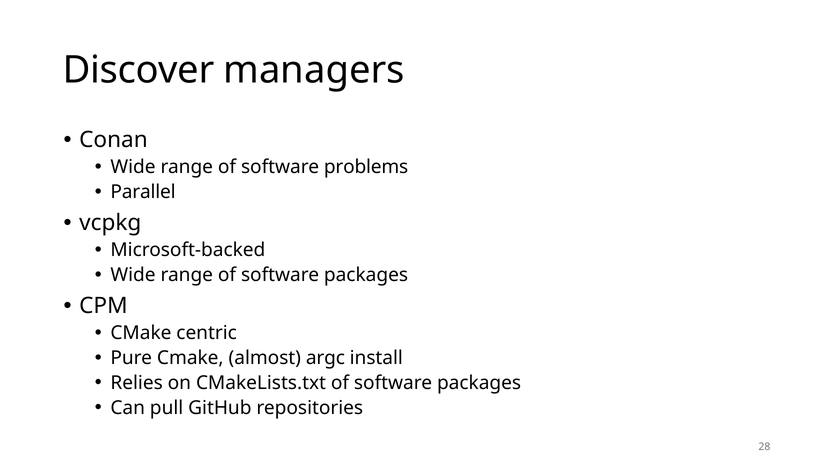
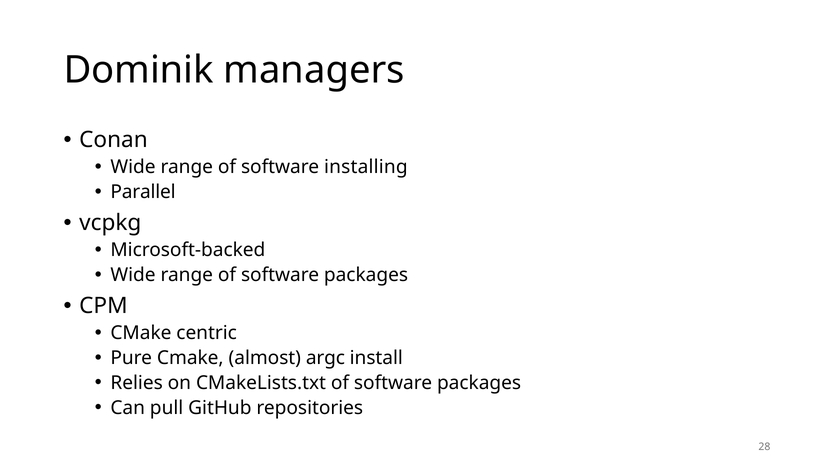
Discover: Discover -> Dominik
problems: problems -> installing
